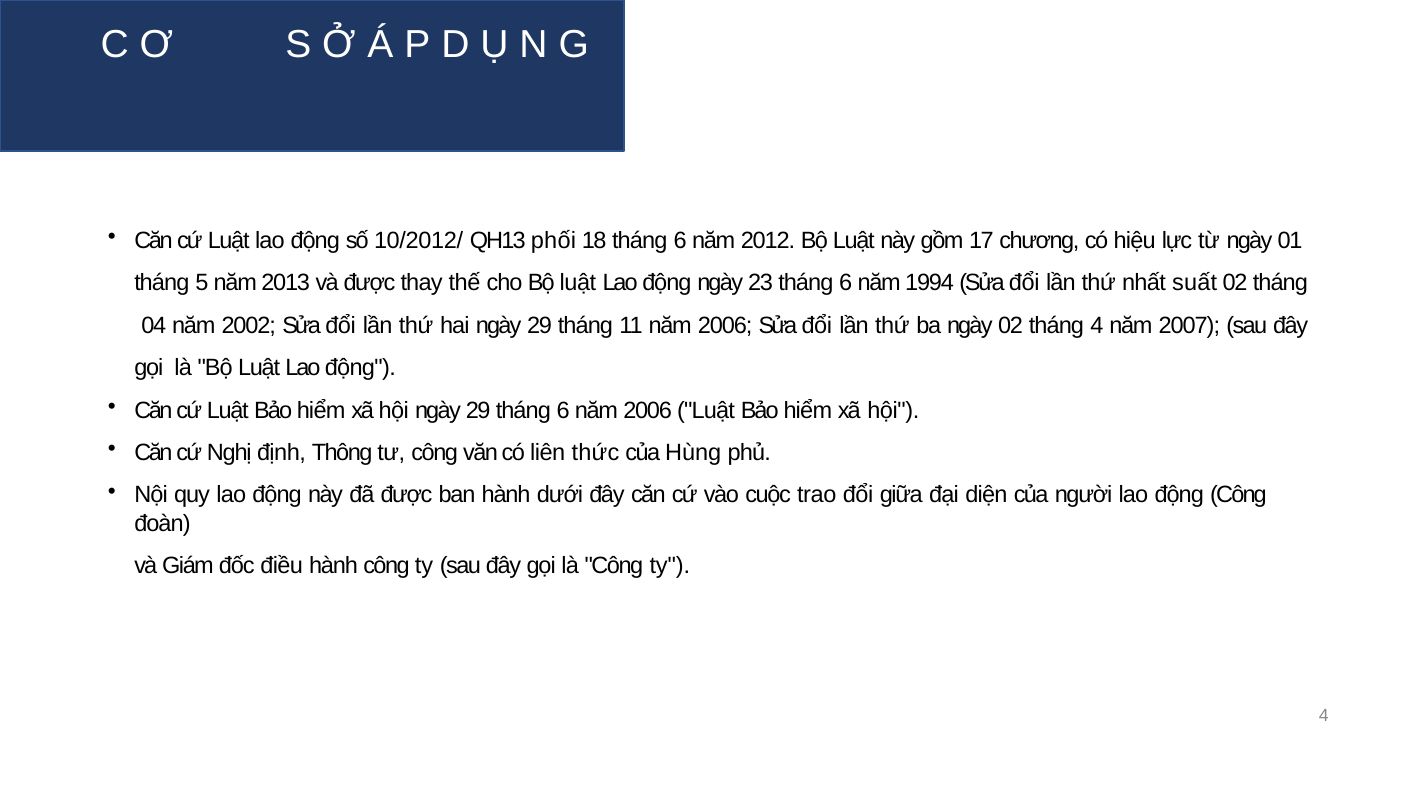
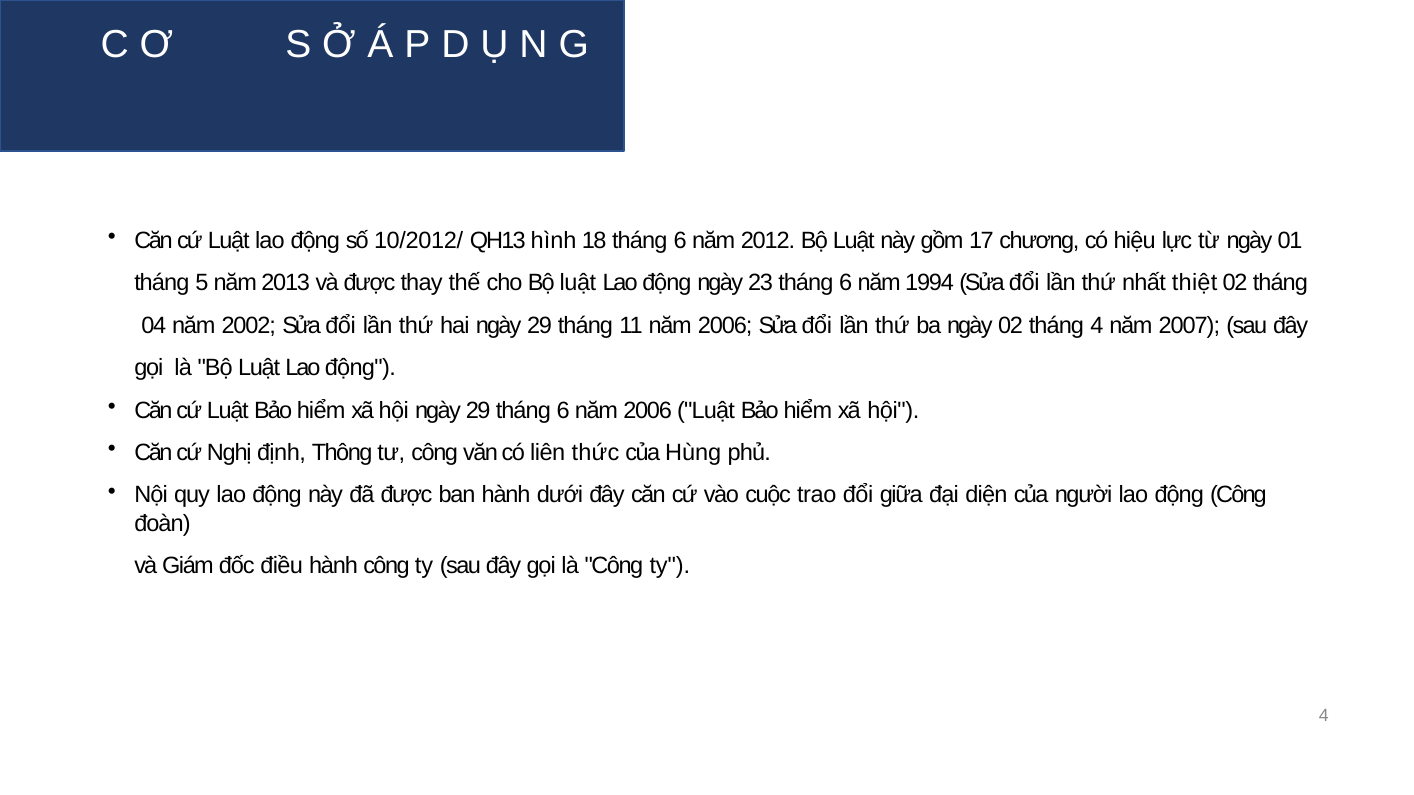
phối: phối -> hình
suất: suất -> thiệt
